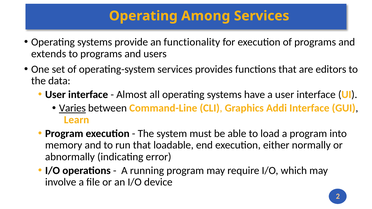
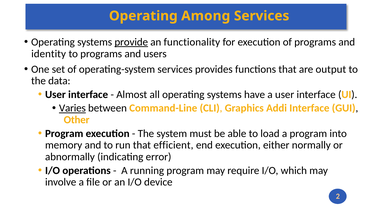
provide underline: none -> present
extends: extends -> identity
editors: editors -> output
Learn: Learn -> Other
loadable: loadable -> efficient
